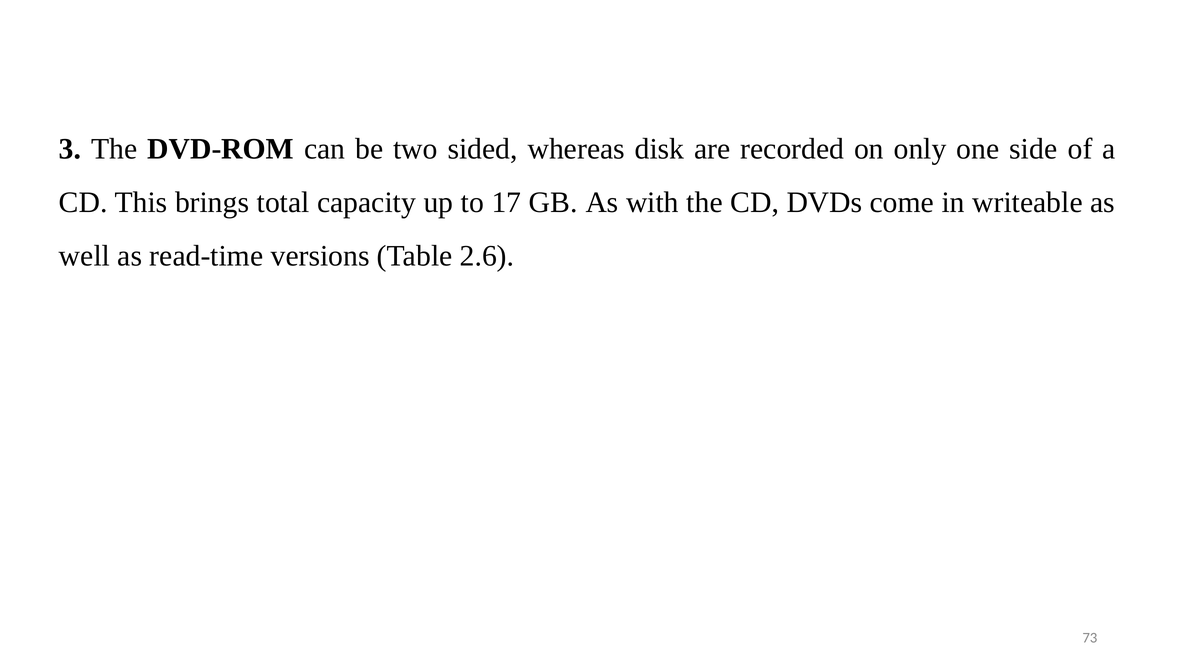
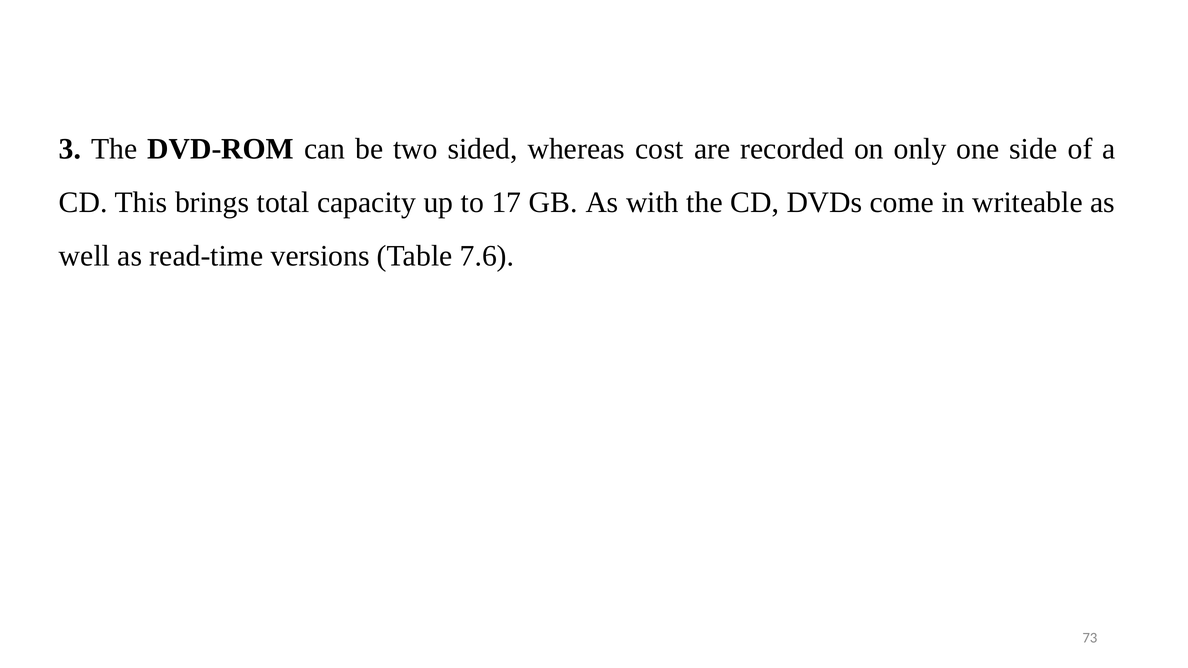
disk: disk -> cost
2.6: 2.6 -> 7.6
